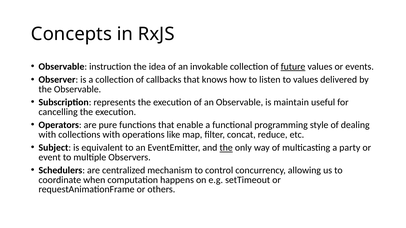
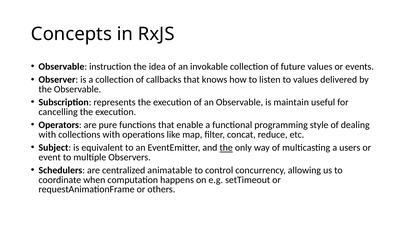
future underline: present -> none
party: party -> users
mechanism: mechanism -> animatable
